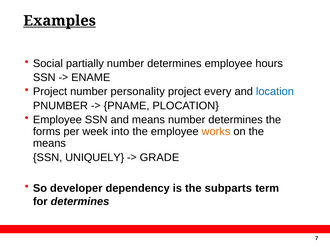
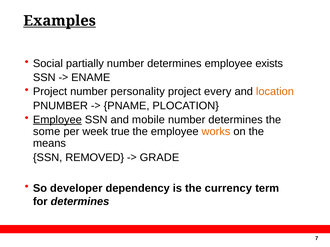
hours: hours -> exists
location colour: blue -> orange
Employee at (57, 120) underline: none -> present
and means: means -> mobile
forms: forms -> some
into: into -> true
UNIQUELY: UNIQUELY -> REMOVED
subparts: subparts -> currency
